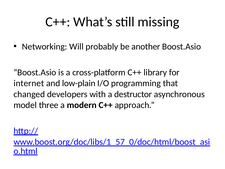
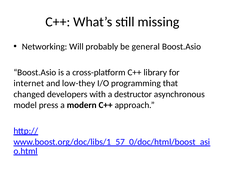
another: another -> general
low-plain: low-plain -> low-they
three: three -> press
